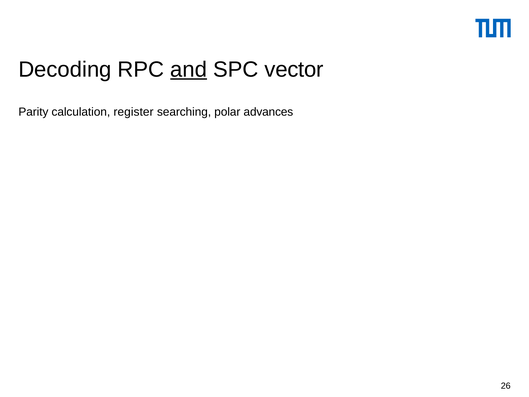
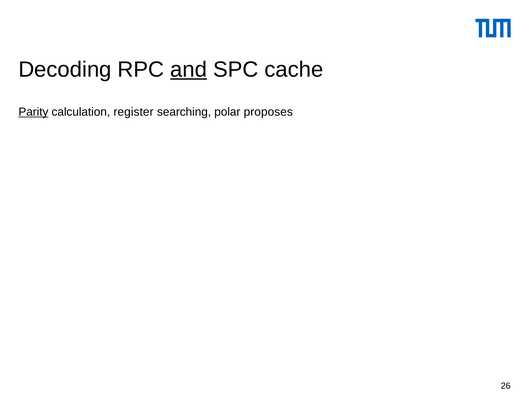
vector: vector -> cache
Parity underline: none -> present
advances: advances -> proposes
